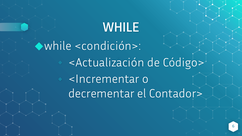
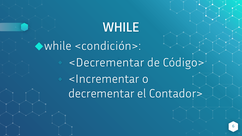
<Actualización: <Actualización -> <Decrementar
